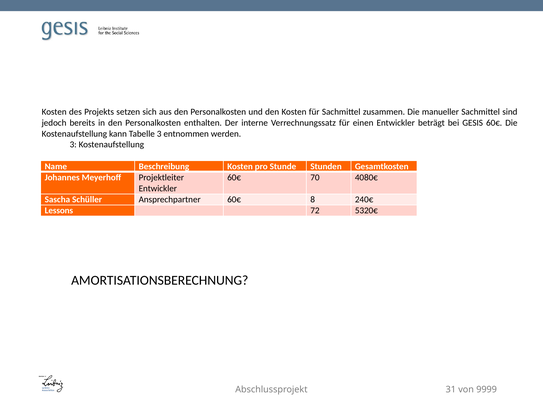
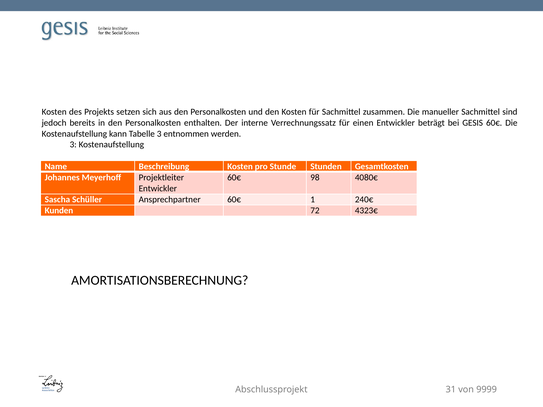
70: 70 -> 98
8: 8 -> 1
Lessons: Lessons -> Kunden
5320€: 5320€ -> 4323€
